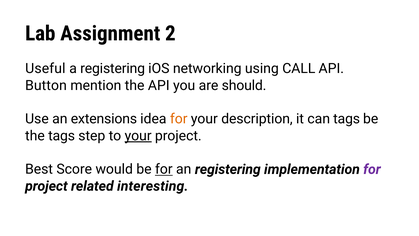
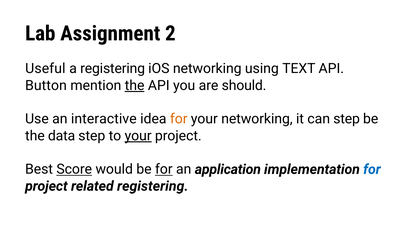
CALL: CALL -> TEXT
the at (135, 85) underline: none -> present
extensions: extensions -> interactive
your description: description -> networking
can tags: tags -> step
the tags: tags -> data
Score underline: none -> present
an registering: registering -> application
for at (372, 169) colour: purple -> blue
related interesting: interesting -> registering
